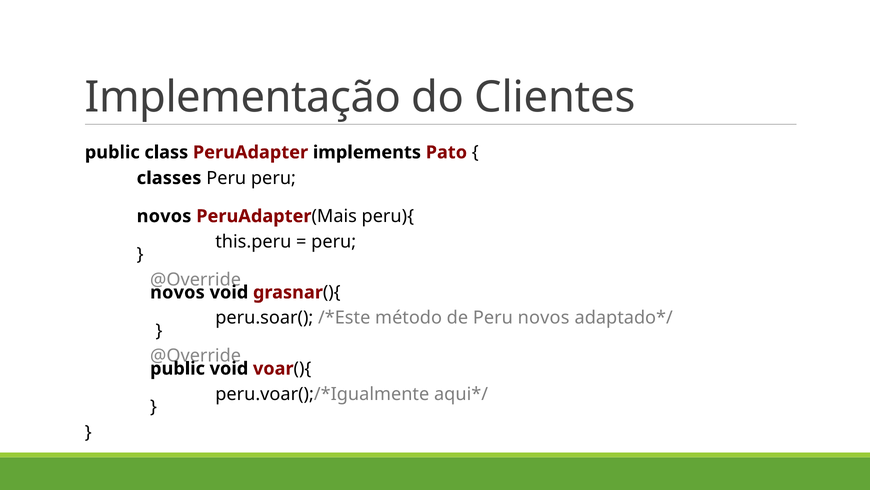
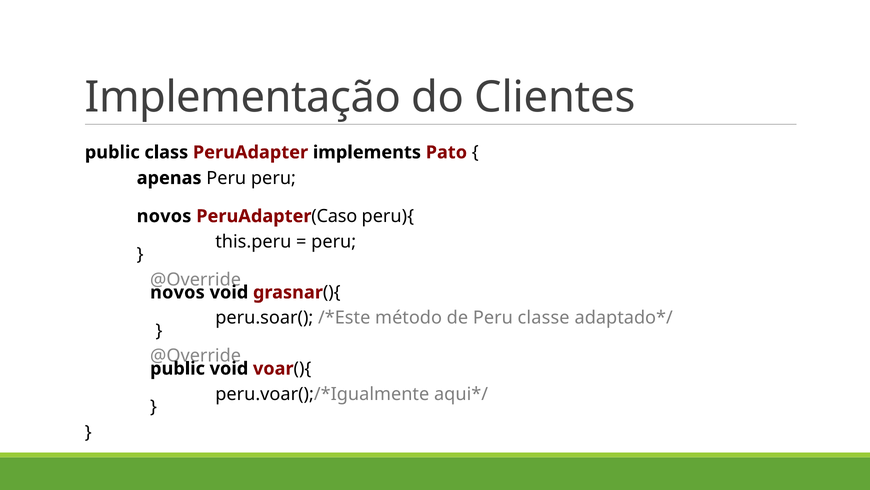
classes: classes -> apenas
Mais: Mais -> Caso
de Peru novos: novos -> classe
